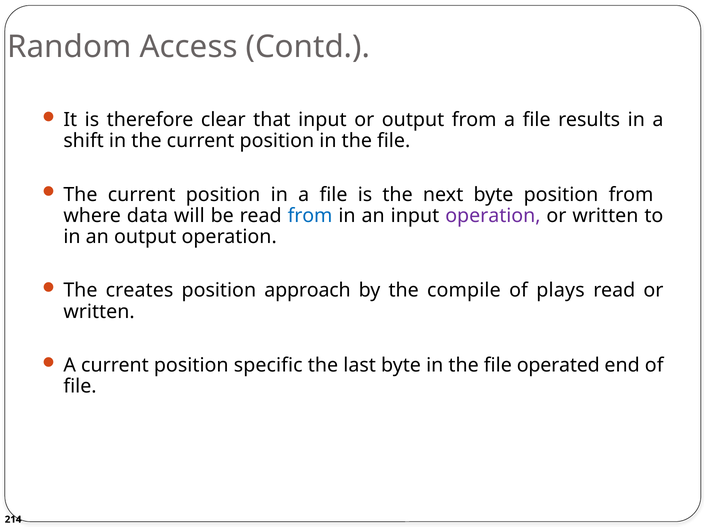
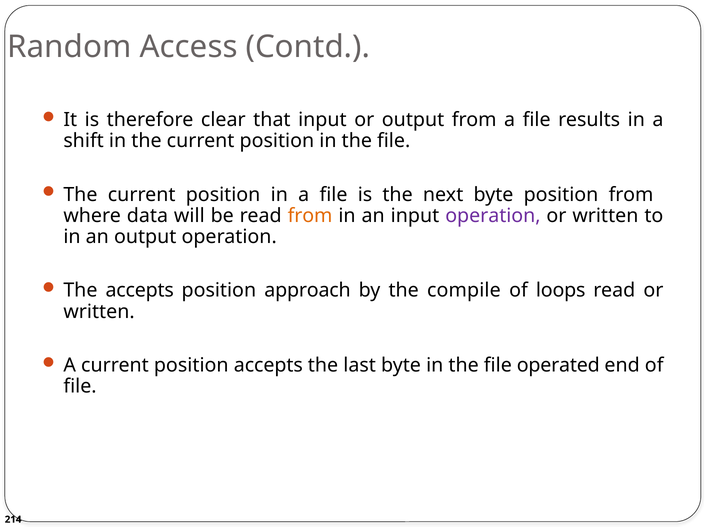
from at (310, 216) colour: blue -> orange
The creates: creates -> accepts
plays: plays -> loops
position specific: specific -> accepts
